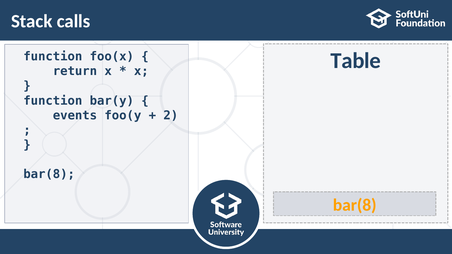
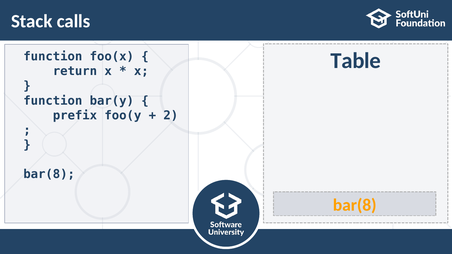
events: events -> prefix
